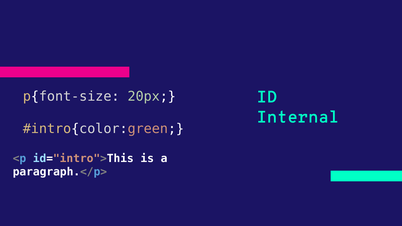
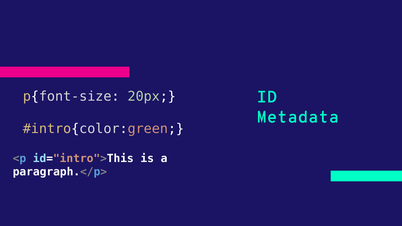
Internal: Internal -> Metadata
